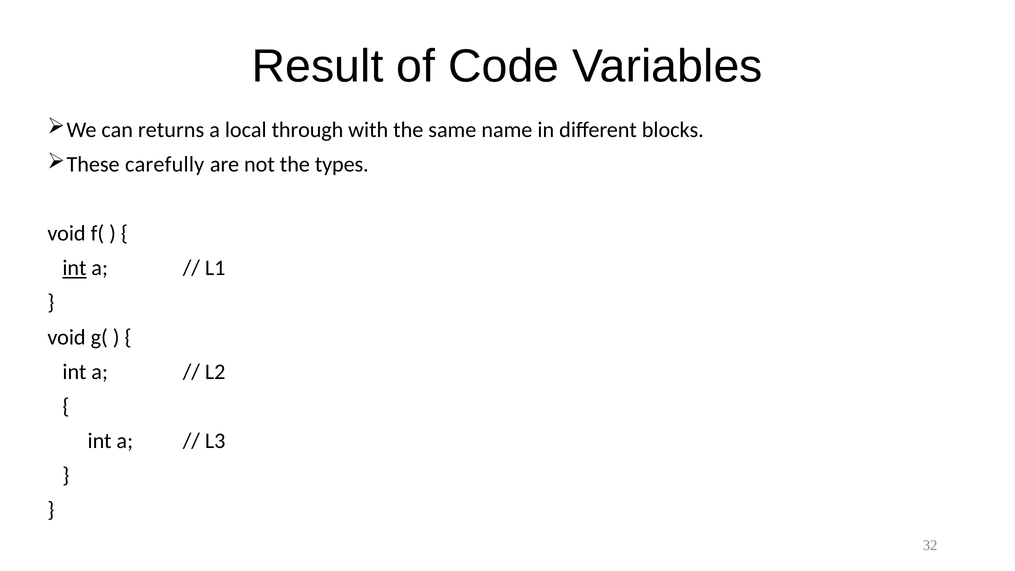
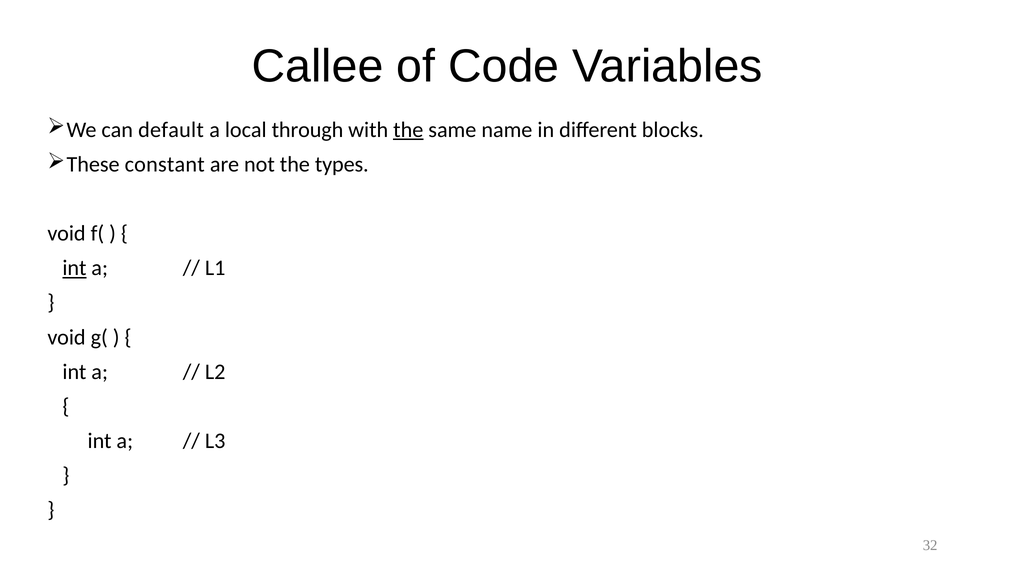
Result: Result -> Callee
returns: returns -> default
the at (408, 130) underline: none -> present
carefully: carefully -> constant
